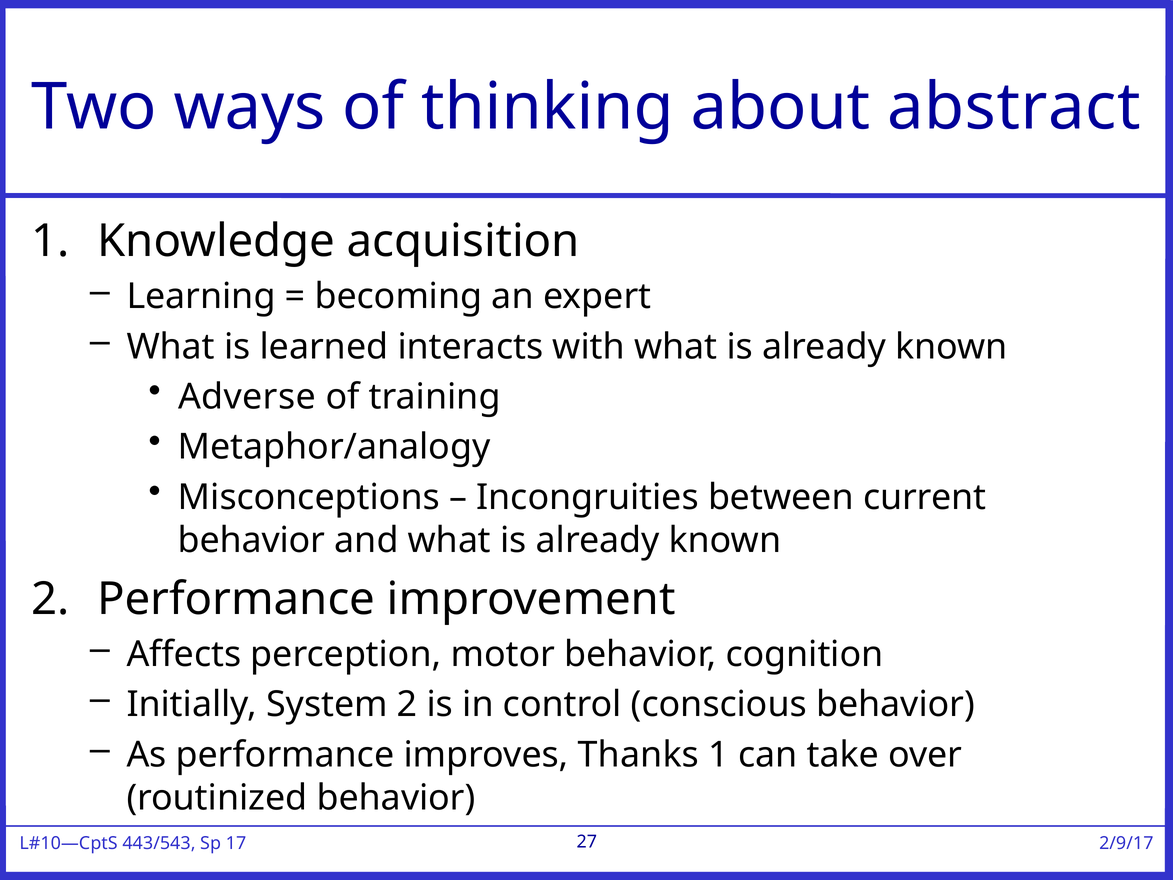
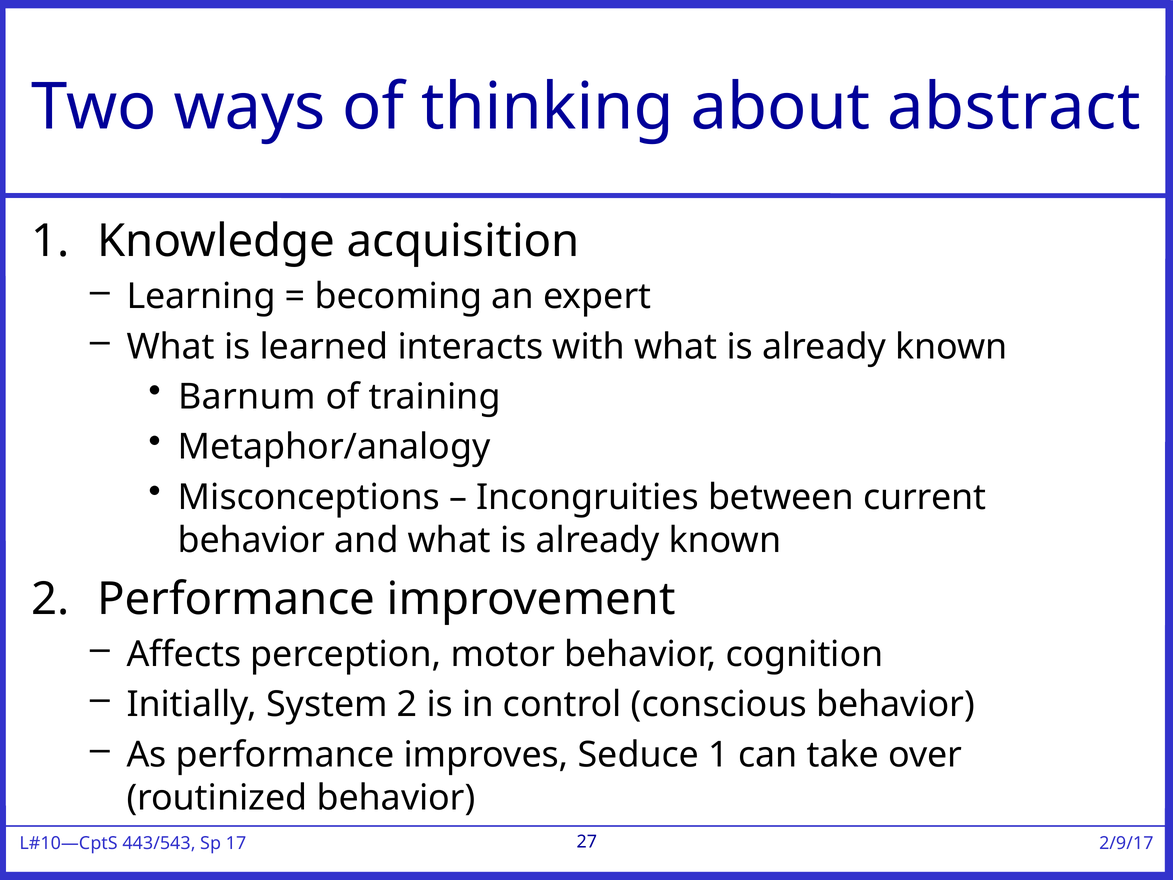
Adverse: Adverse -> Barnum
Thanks: Thanks -> Seduce
